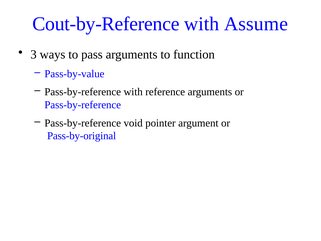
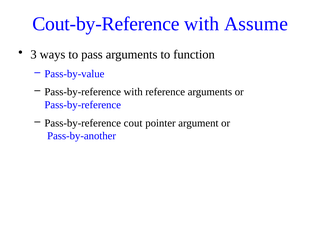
void: void -> cout
Pass-by-original: Pass-by-original -> Pass-by-another
